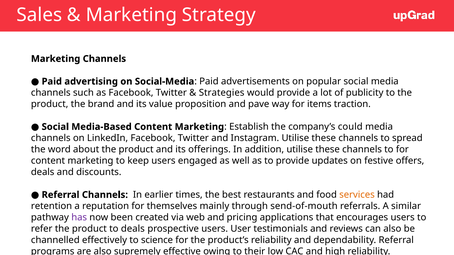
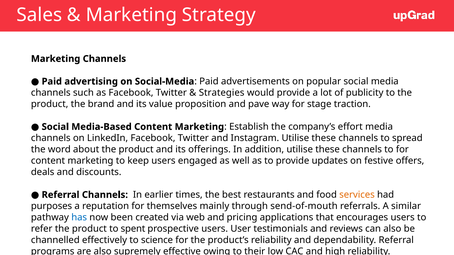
items: items -> stage
could: could -> effort
retention: retention -> purposes
has colour: purple -> blue
to deals: deals -> spent
